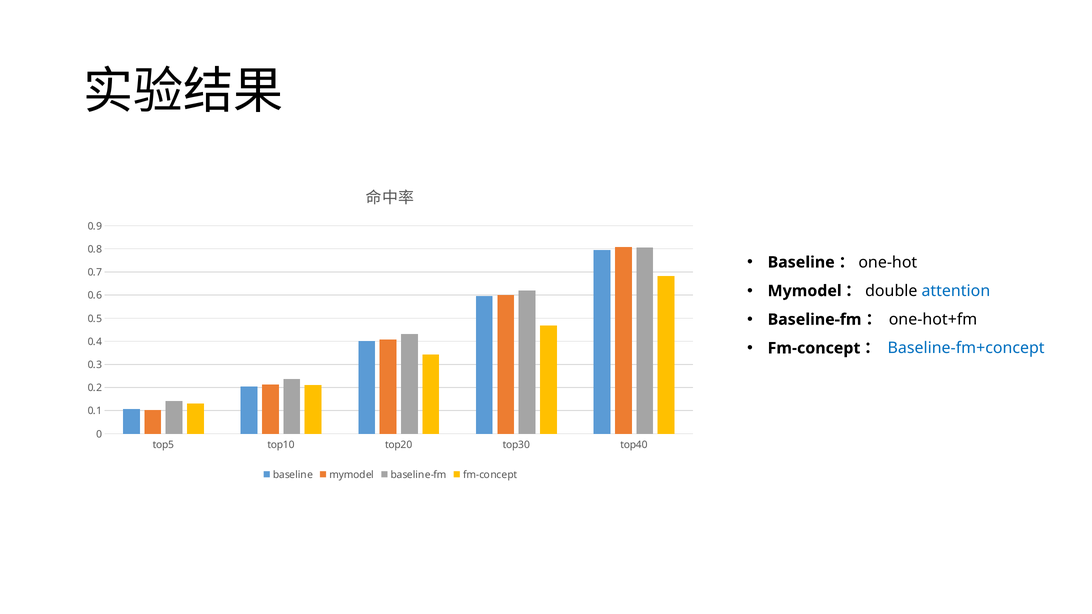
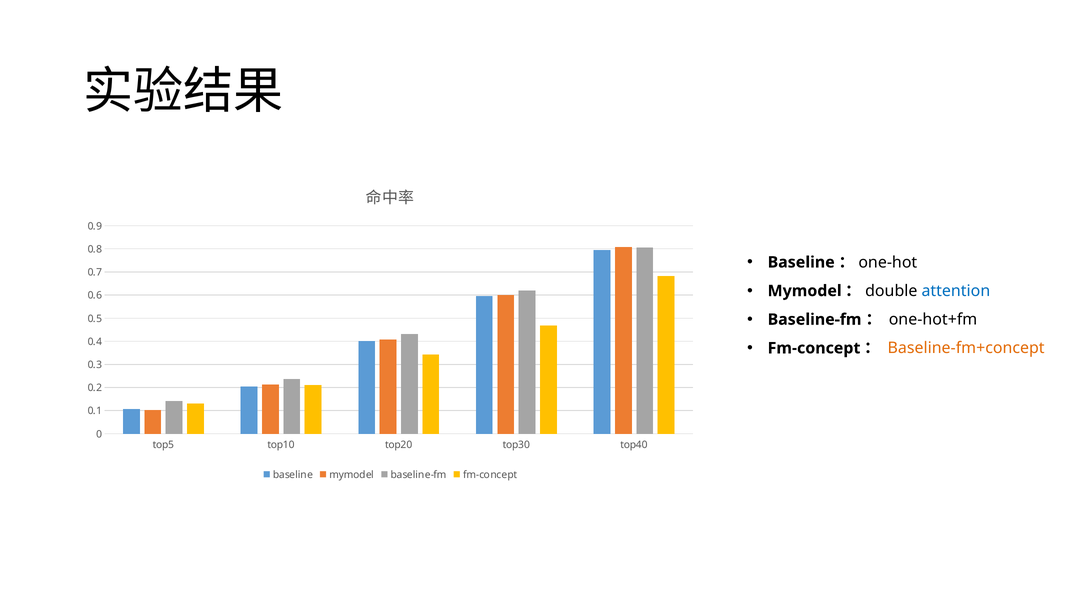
Baseline-fm+concept colour: blue -> orange
